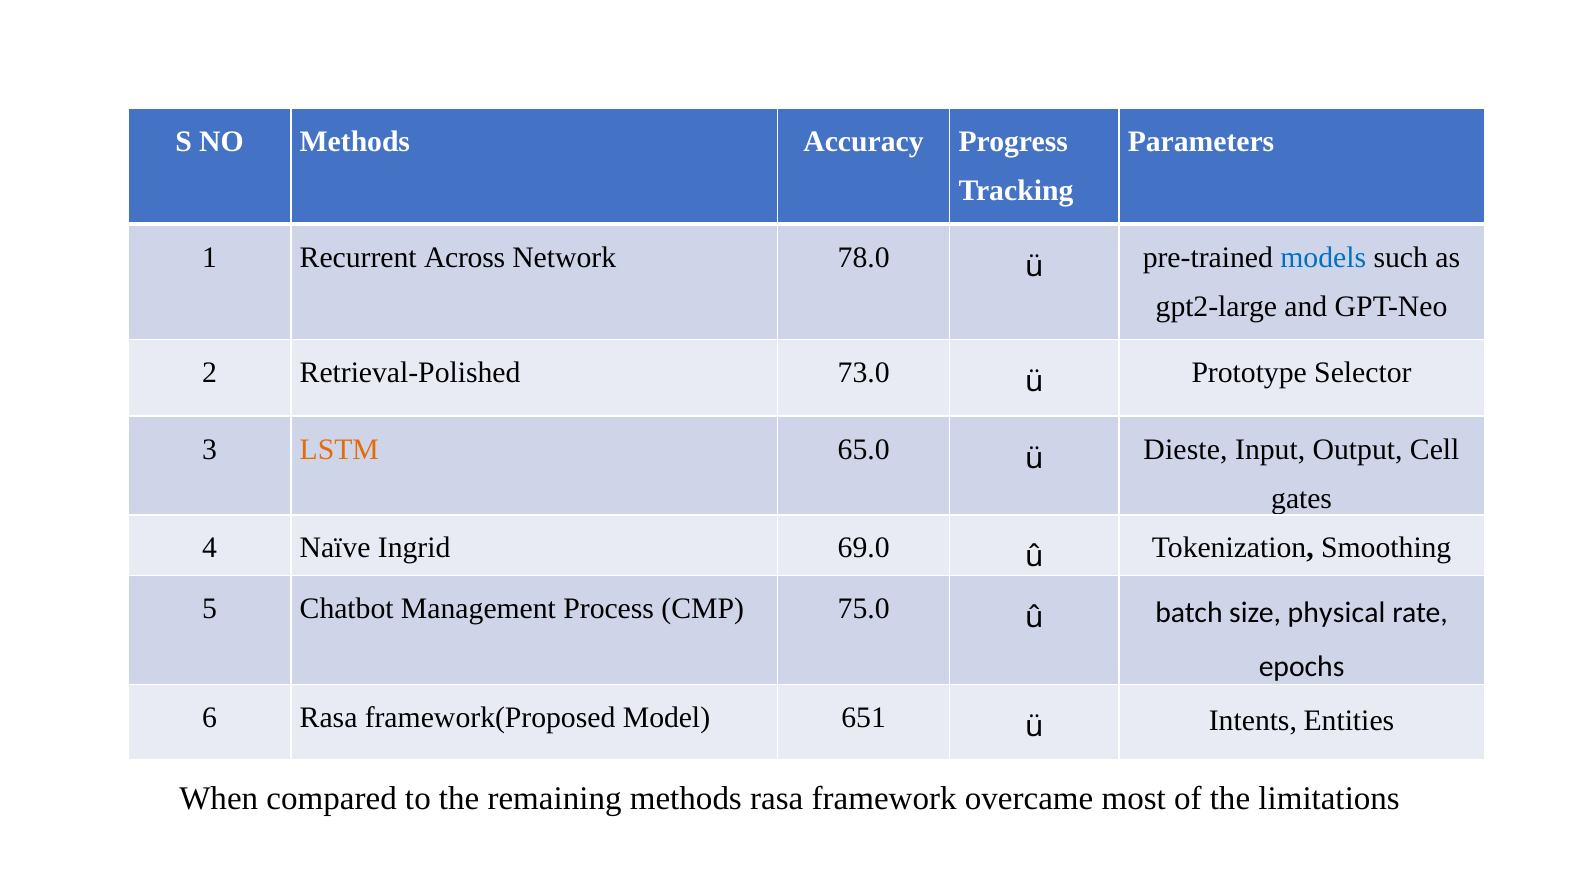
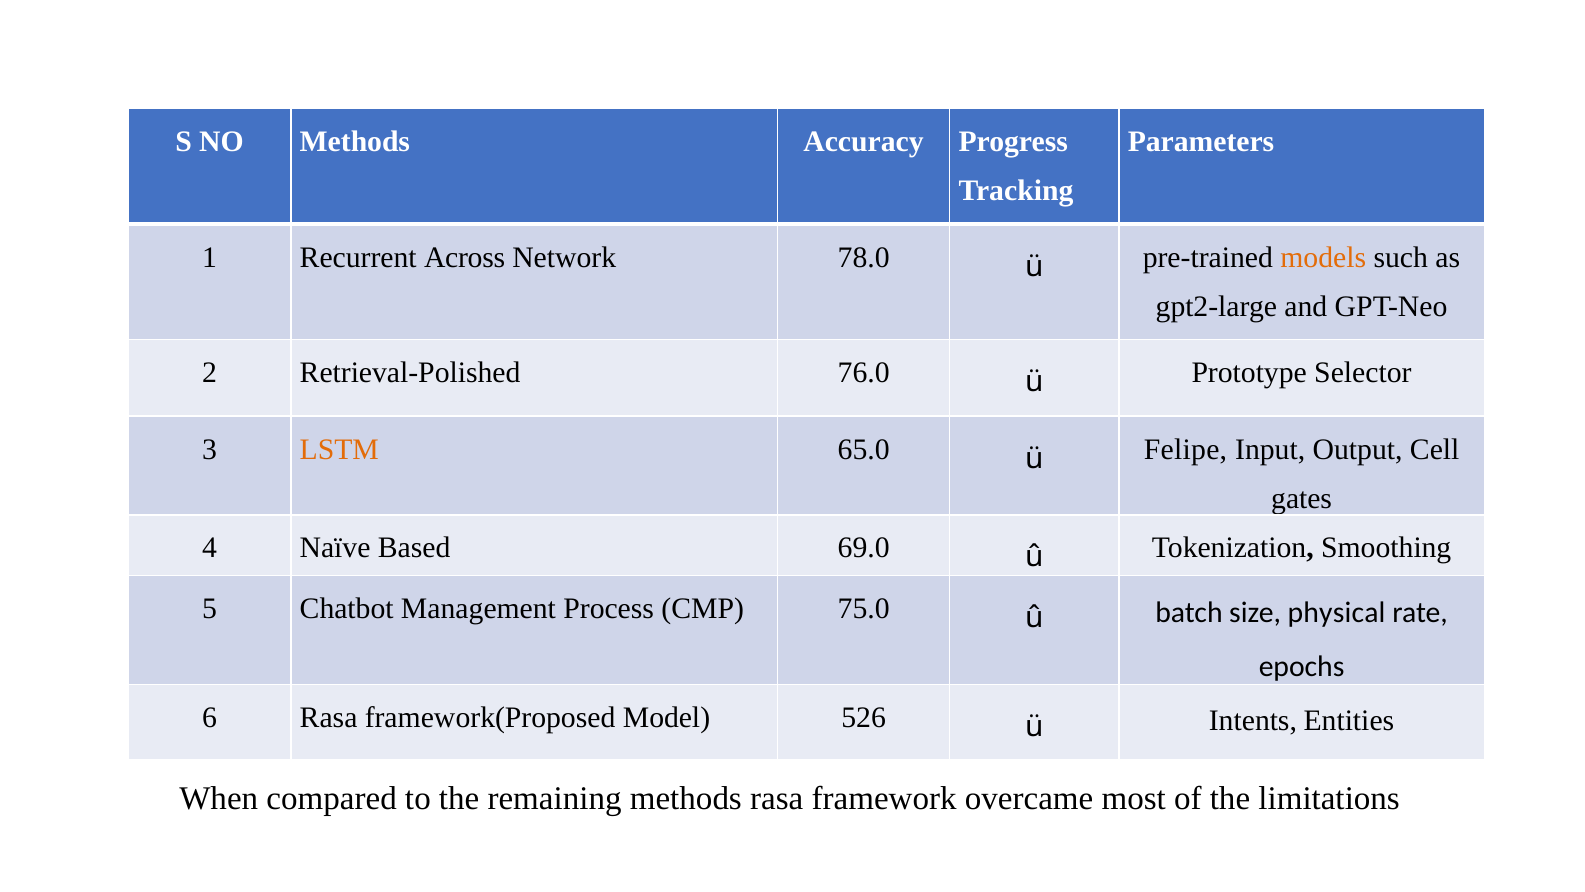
models colour: blue -> orange
73.0: 73.0 -> 76.0
Dieste: Dieste -> Felipe
Ingrid: Ingrid -> Based
651: 651 -> 526
